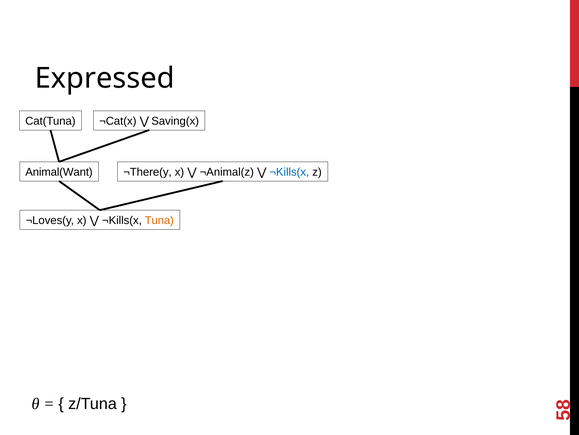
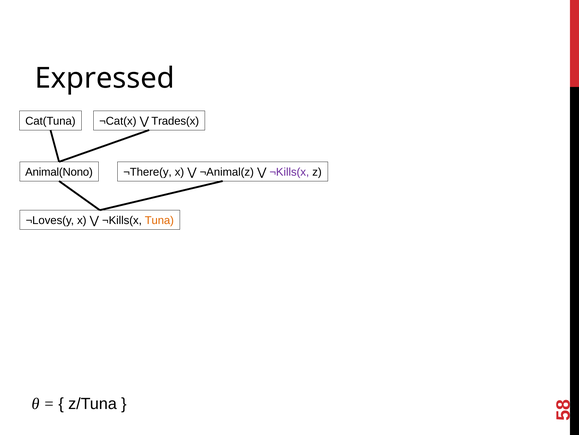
Saving(x: Saving(x -> Trades(x
Animal(Want: Animal(Want -> Animal(Nono
¬Kills(x at (289, 172) colour: blue -> purple
